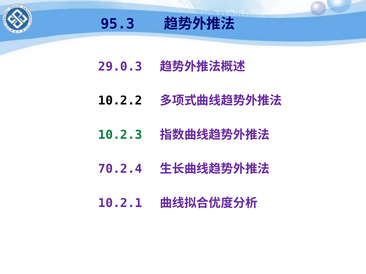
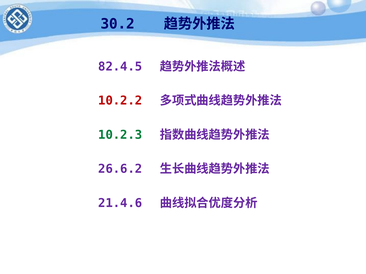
95.3: 95.3 -> 30.2
29.0.3: 29.0.3 -> 82.4.5
10.2.2 colour: black -> red
70.2.4: 70.2.4 -> 26.6.2
10.2.1: 10.2.1 -> 21.4.6
